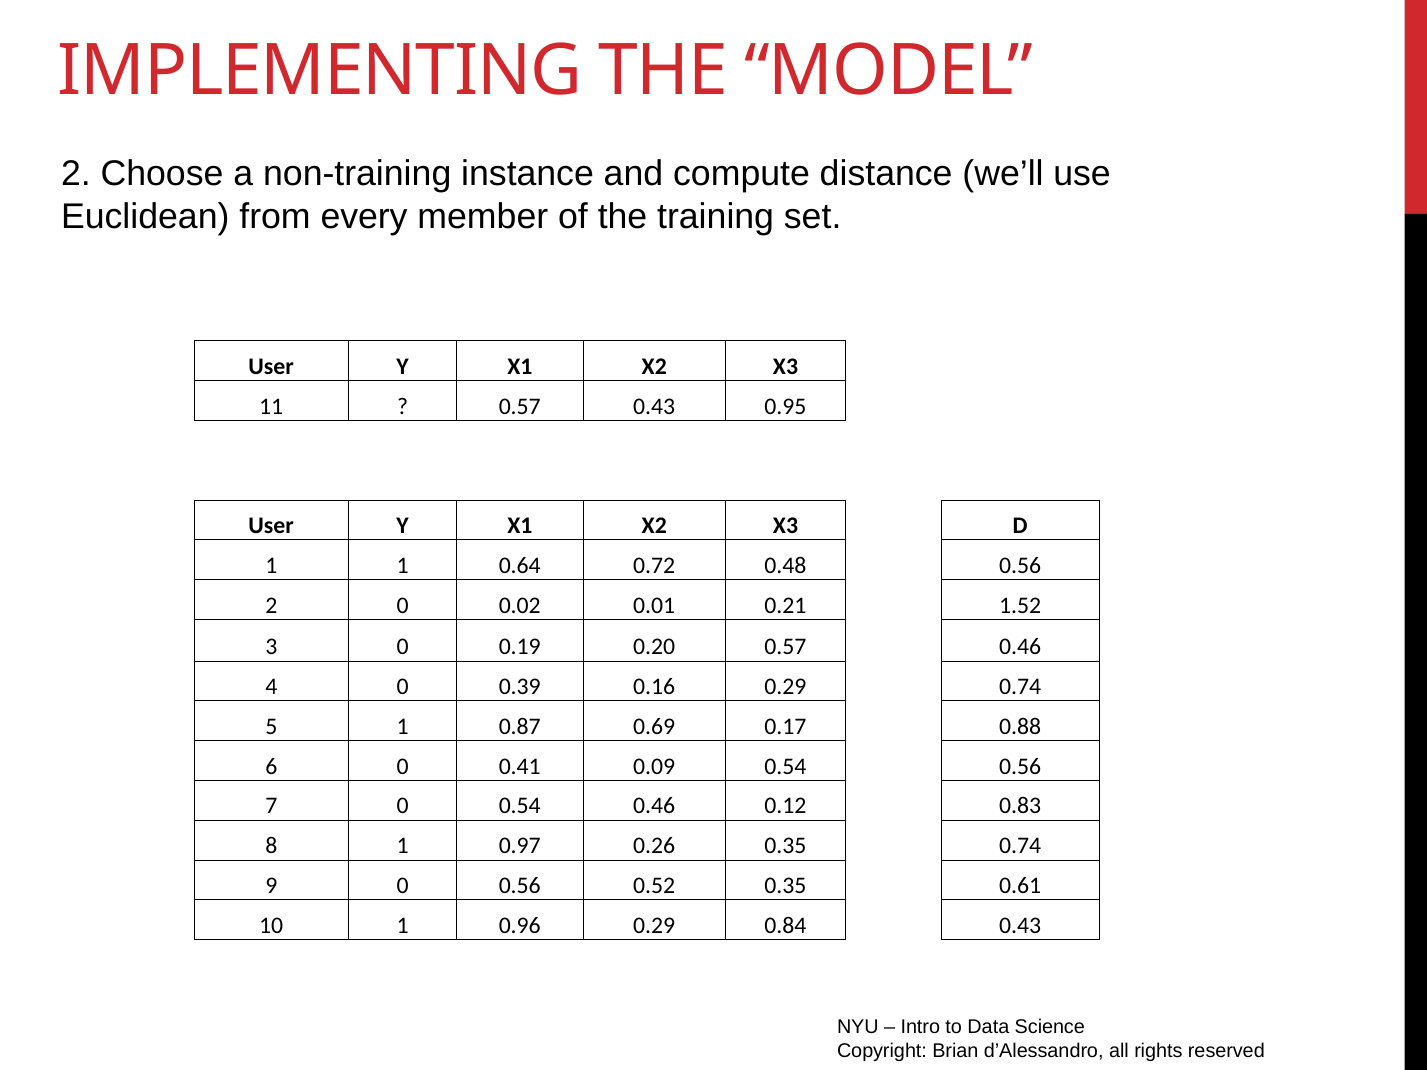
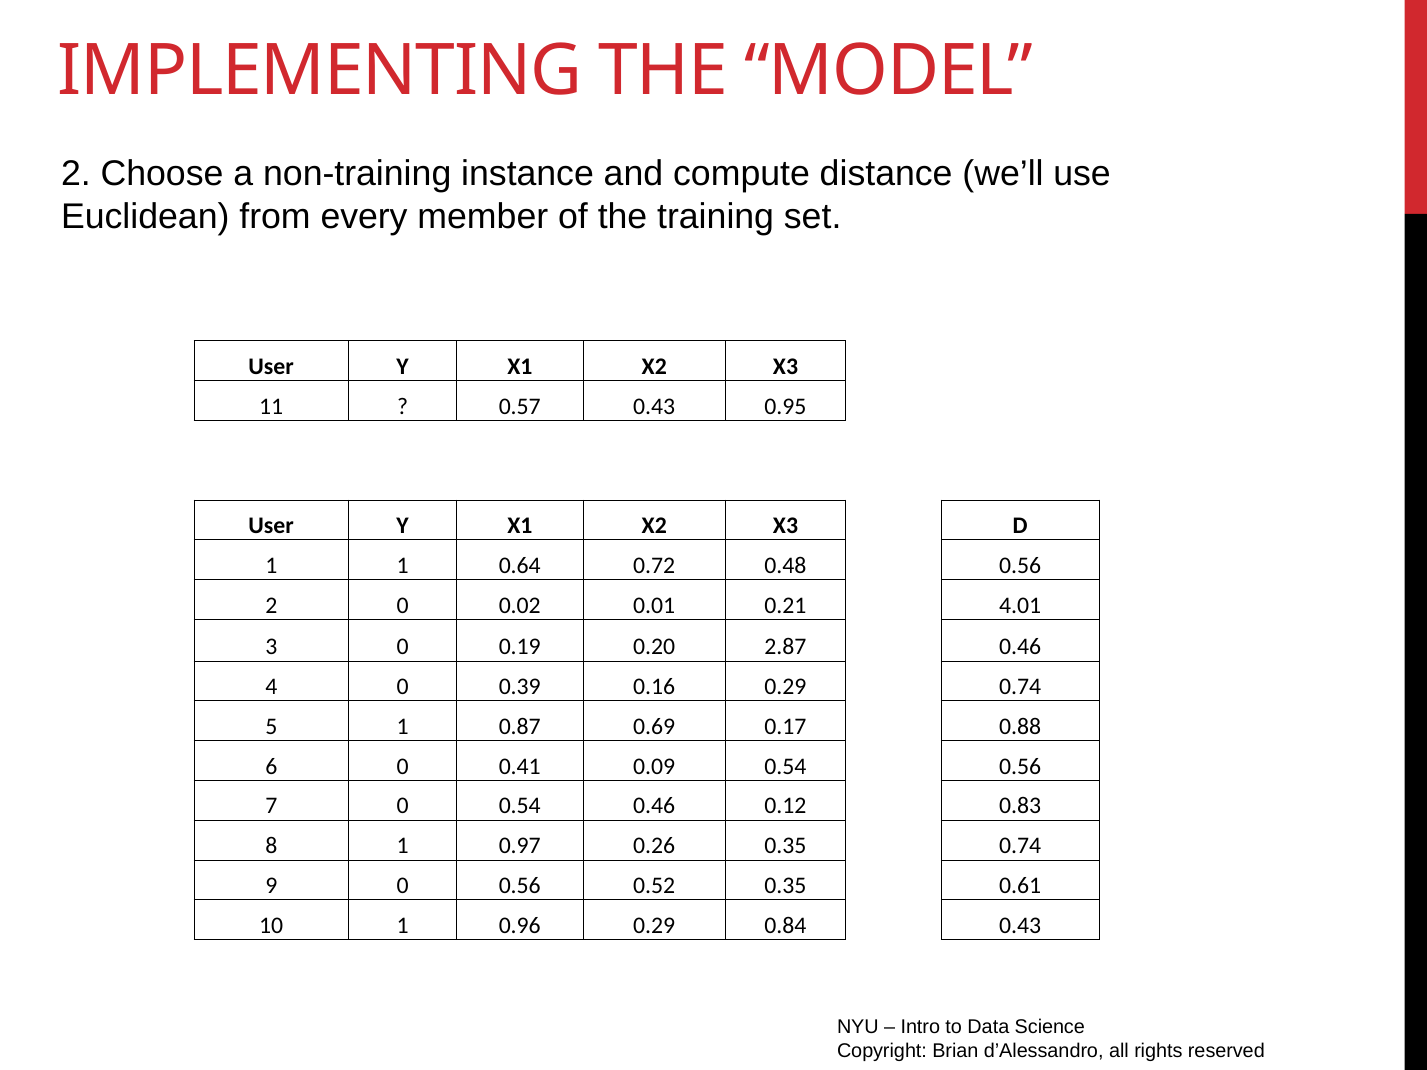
1.52: 1.52 -> 4.01
0.20 0.57: 0.57 -> 2.87
